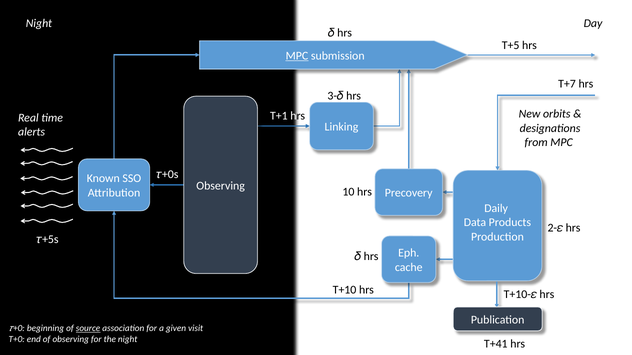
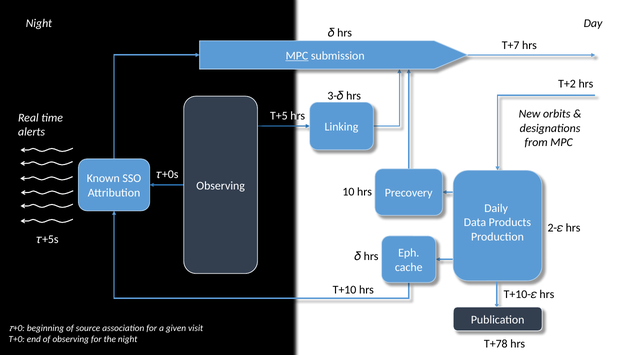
T+5: T+5 -> T+7
T+7: T+7 -> T+2
T+1: T+1 -> T+5
source underline: present -> none
T+41: T+41 -> T+78
